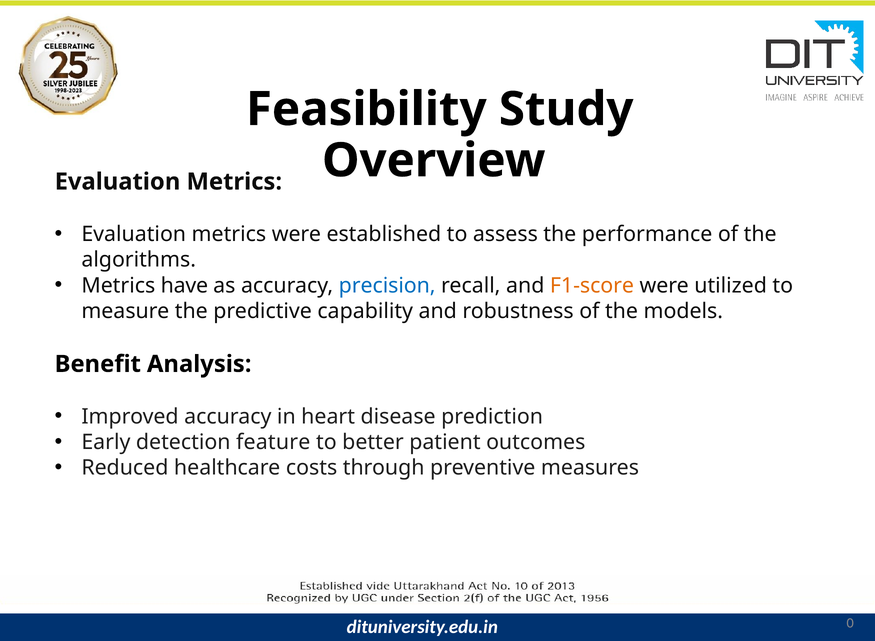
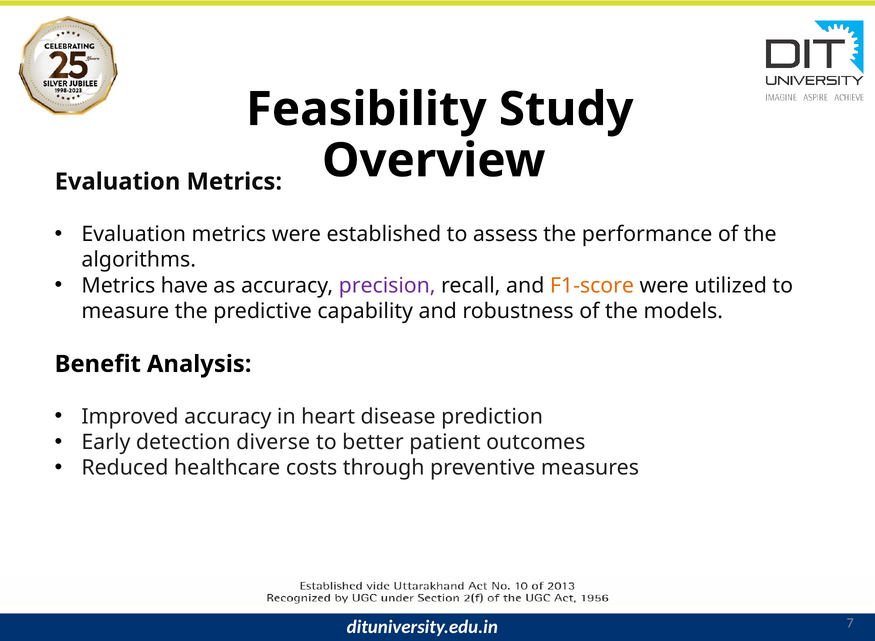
precision colour: blue -> purple
feature: feature -> diverse
0: 0 -> 7
